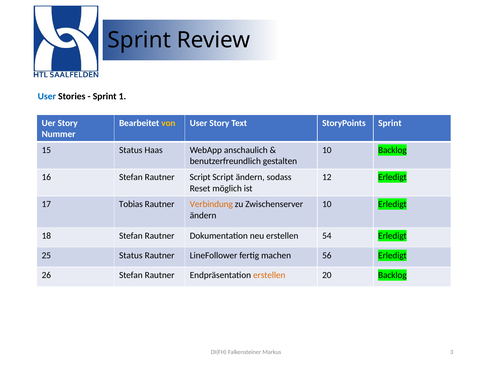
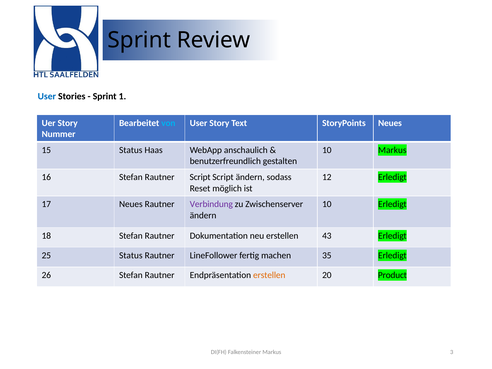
von colour: yellow -> light blue
StoryPoints Sprint: Sprint -> Neues
10 Backlog: Backlog -> Markus
17 Tobias: Tobias -> Neues
Verbindung colour: orange -> purple
54: 54 -> 43
56: 56 -> 35
20 Backlog: Backlog -> Product
